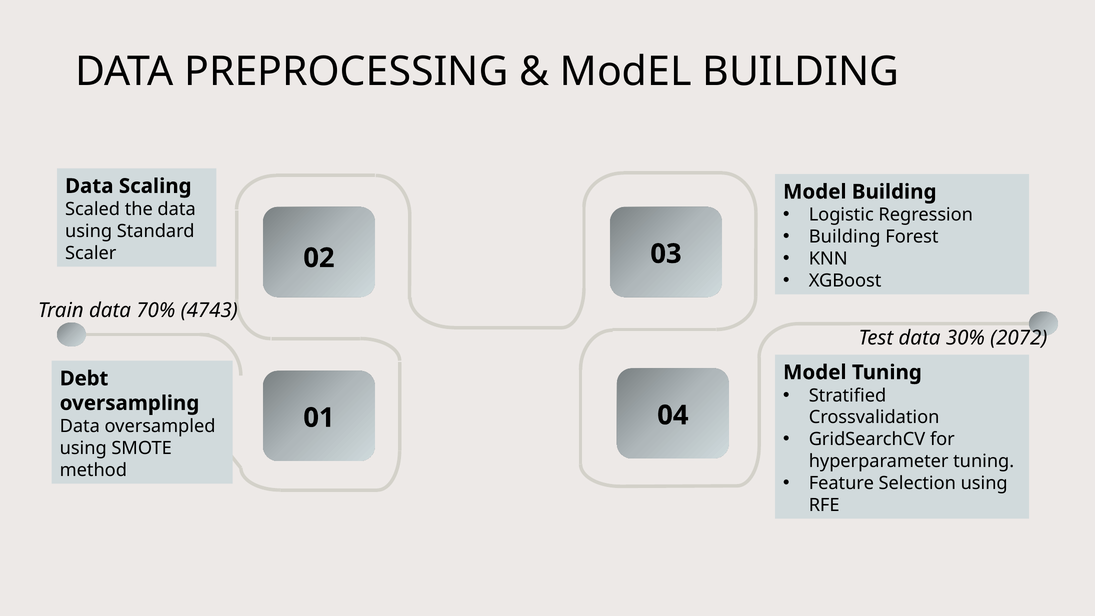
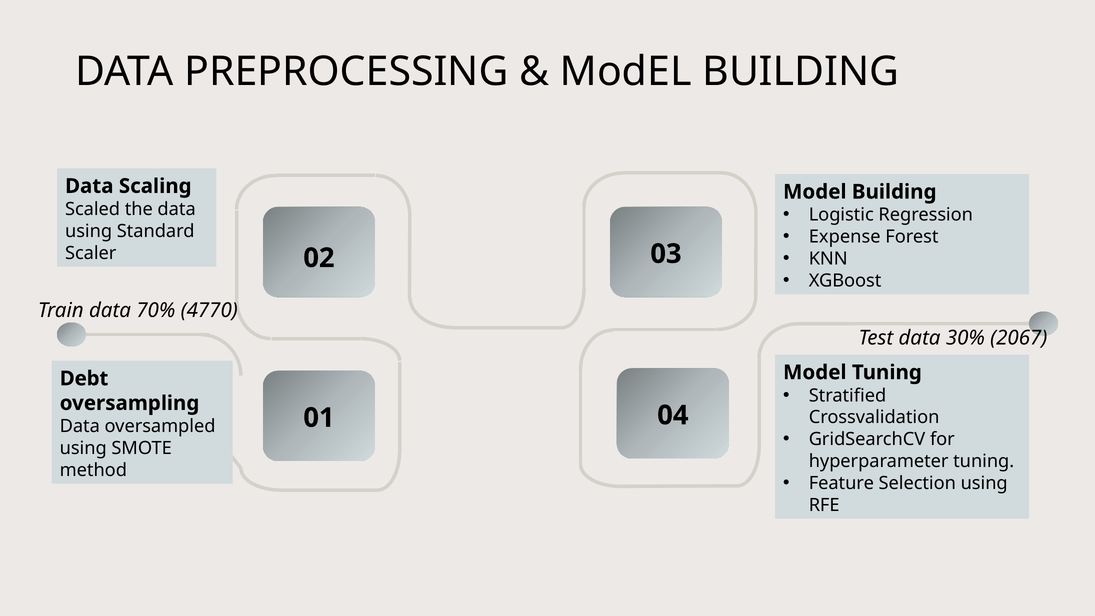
Building at (845, 237): Building -> Expense
4743: 4743 -> 4770
2072: 2072 -> 2067
